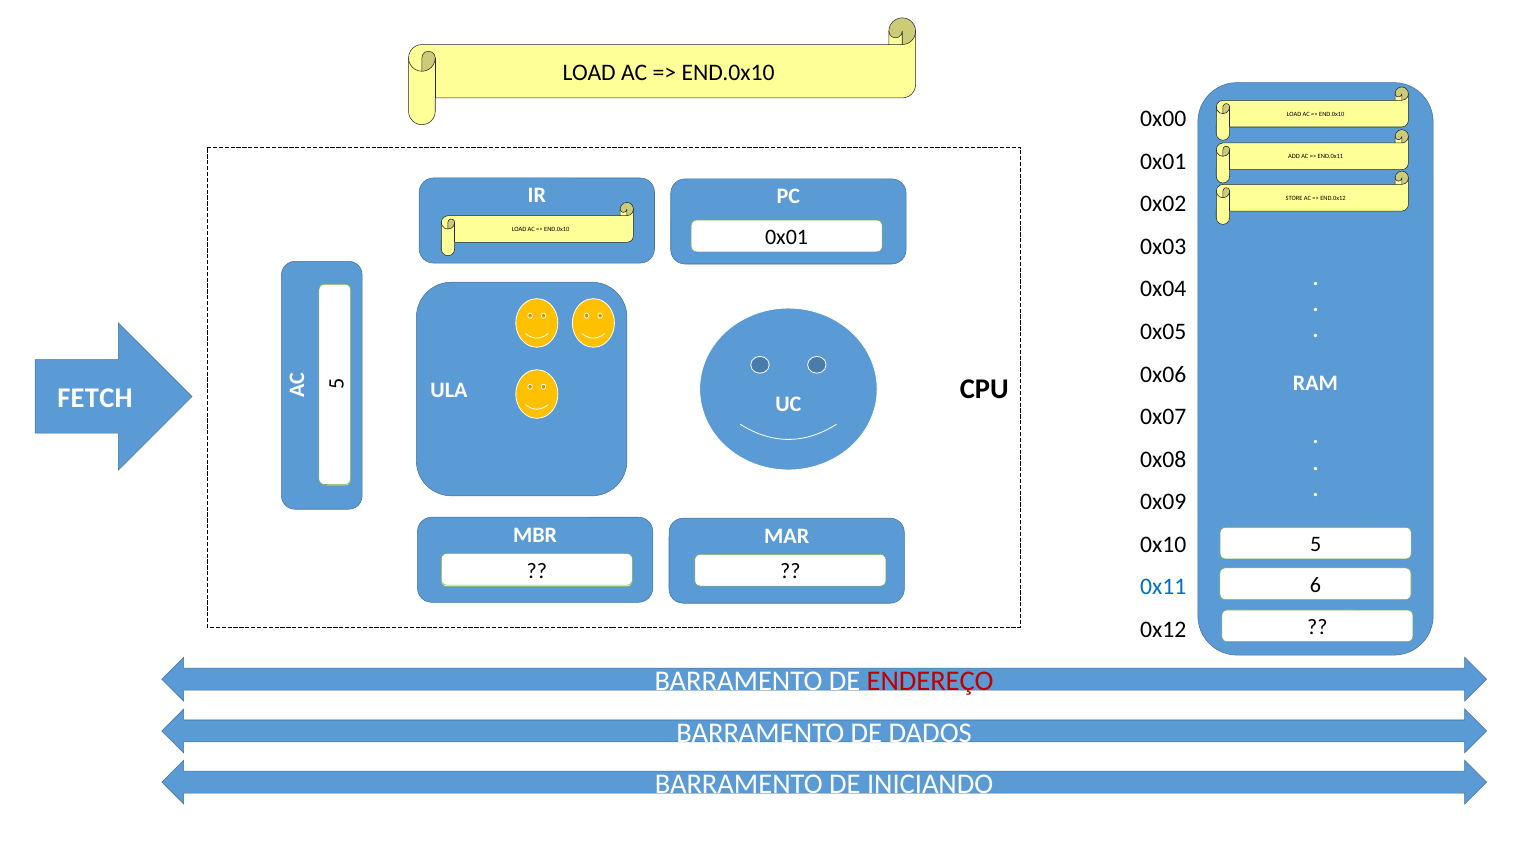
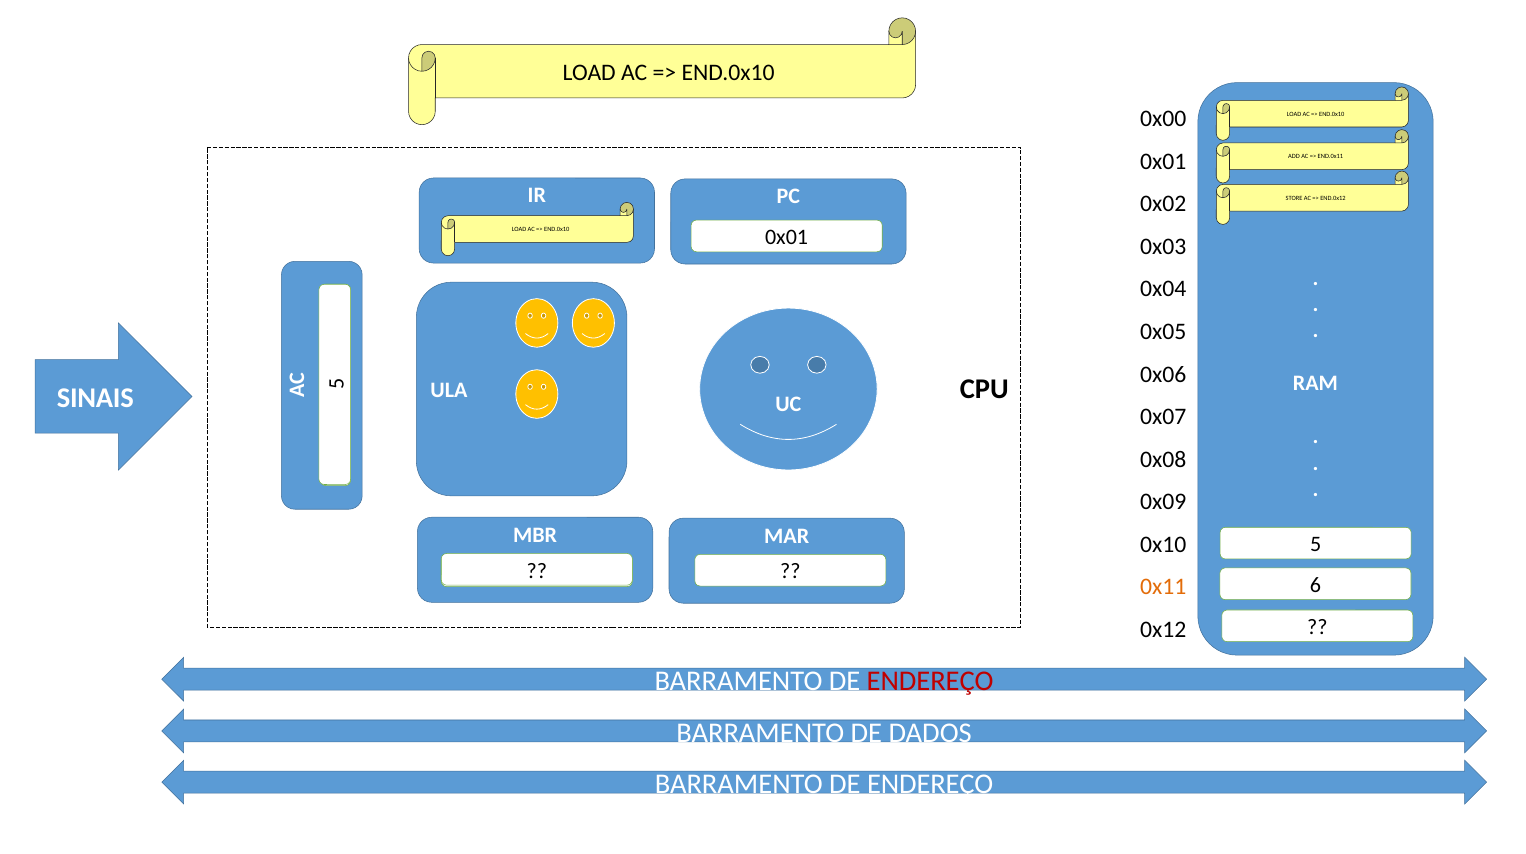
FETCH: FETCH -> SINAIS
0x11 colour: blue -> orange
INICIANDO at (930, 785): INICIANDO -> ENDEREÇO
